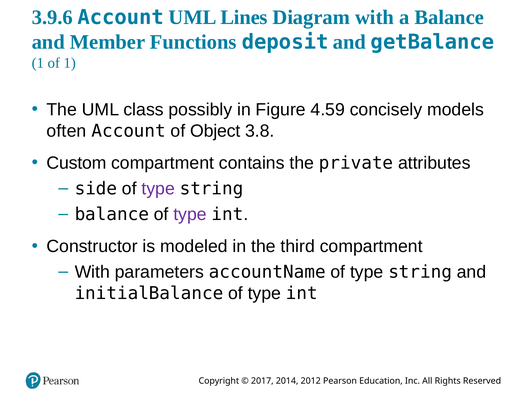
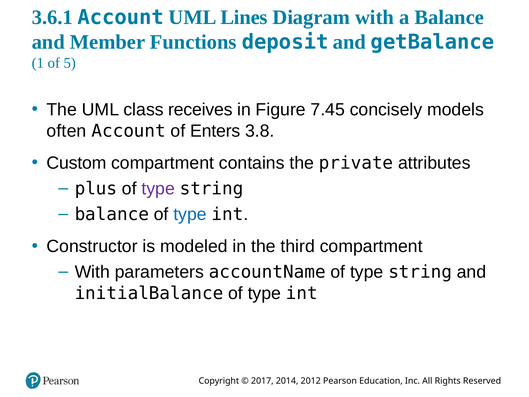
3.9.6: 3.9.6 -> 3.6.1
of 1: 1 -> 5
possibly: possibly -> receives
4.59: 4.59 -> 7.45
Object: Object -> Enters
side: side -> plus
type at (190, 214) colour: purple -> blue
